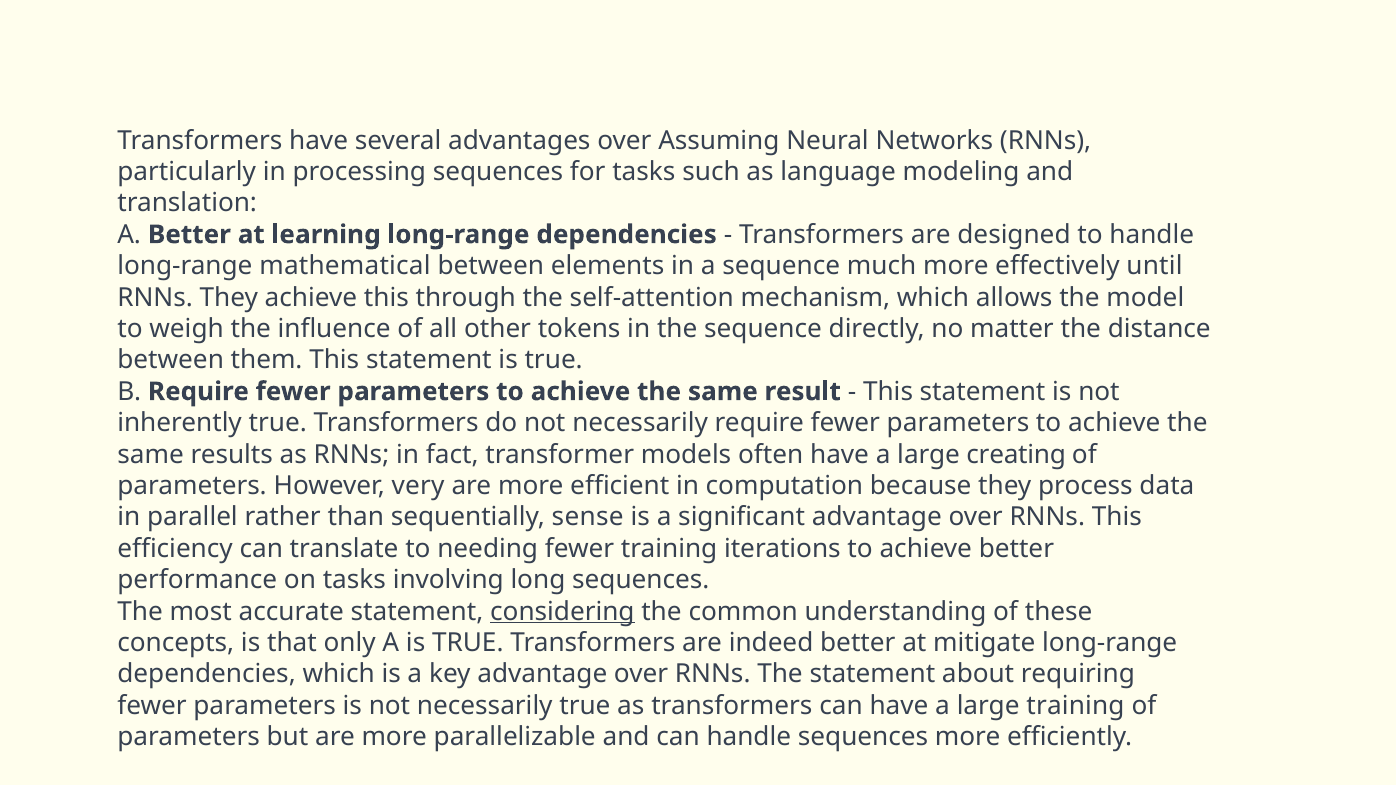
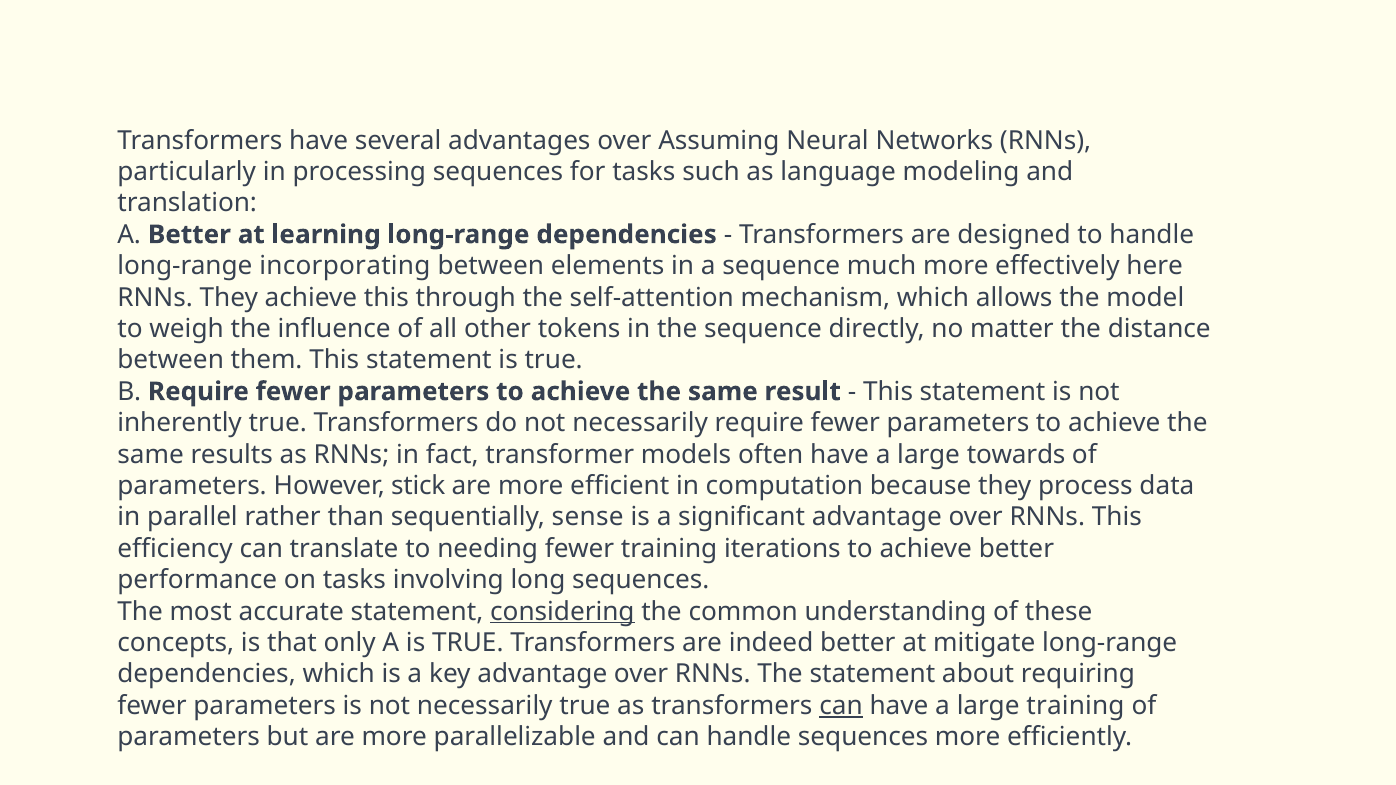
mathematical: mathematical -> incorporating
until: until -> here
creating: creating -> towards
very: very -> stick
can at (841, 706) underline: none -> present
